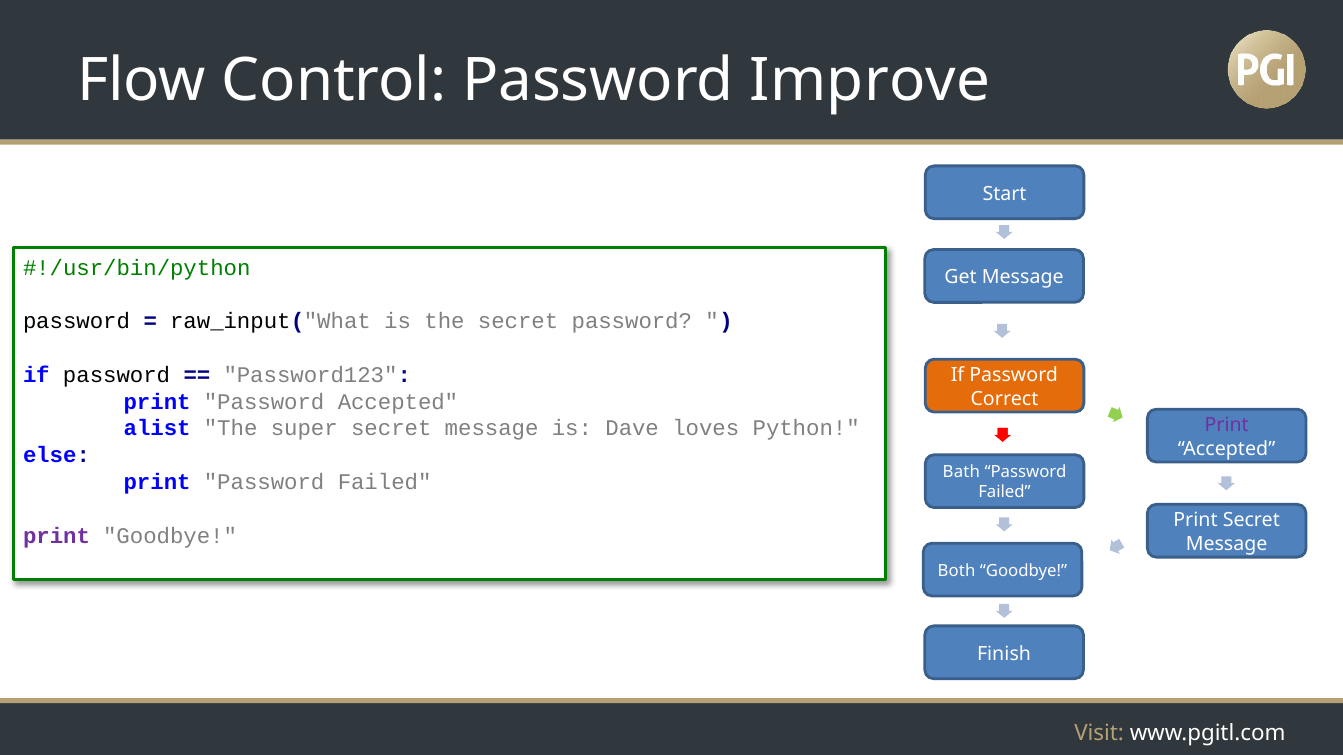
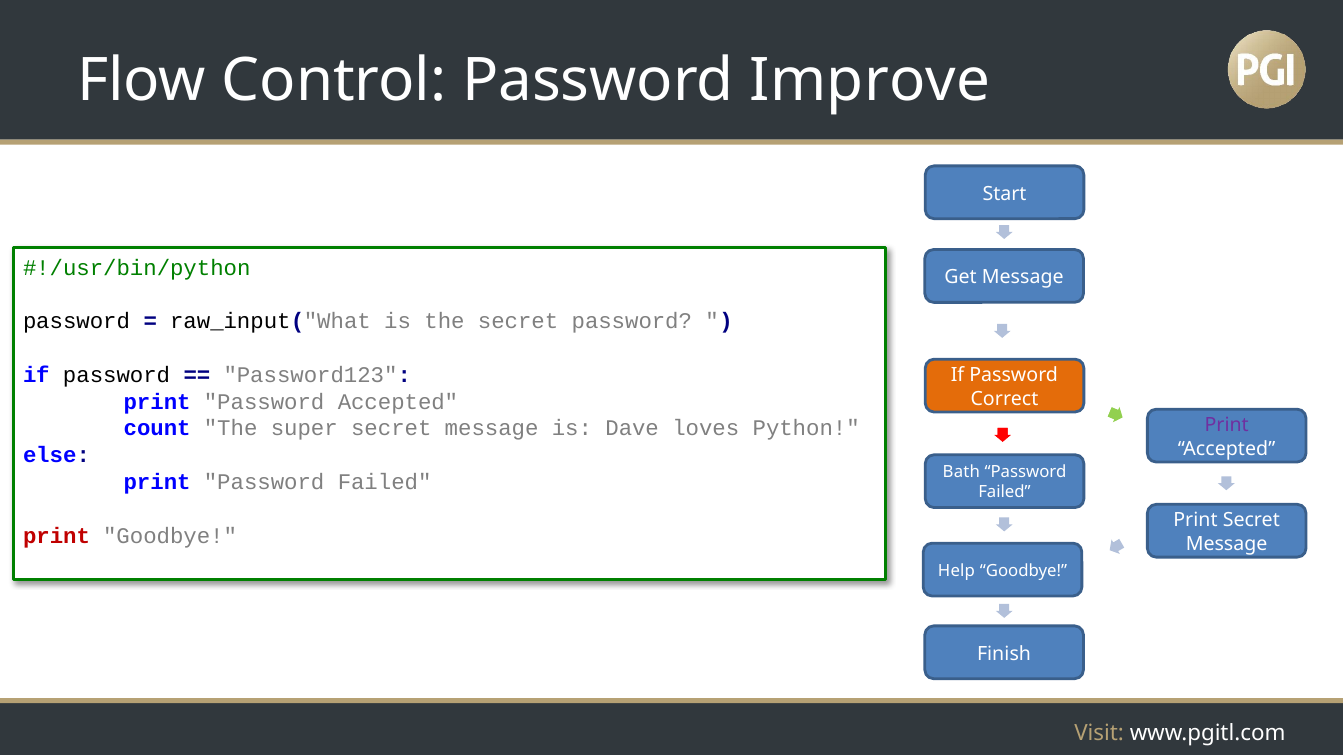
alist: alist -> count
print at (56, 536) colour: purple -> red
Both: Both -> Help
